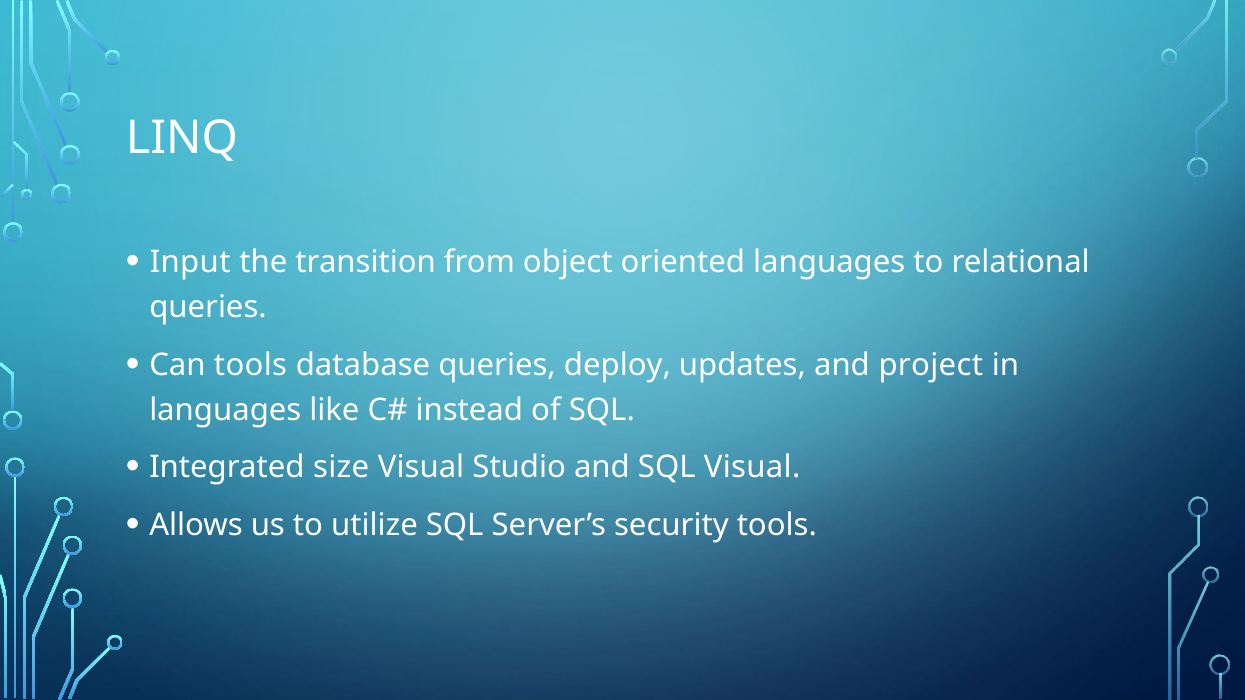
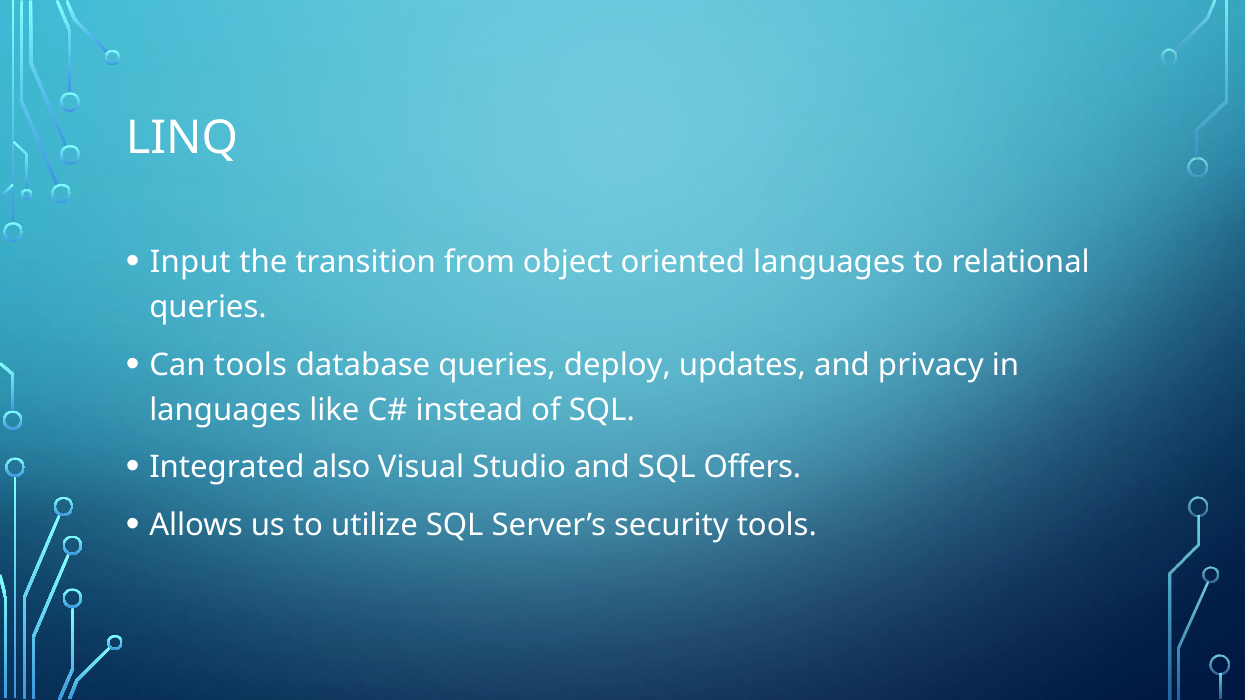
project: project -> privacy
size: size -> also
SQL Visual: Visual -> Offers
